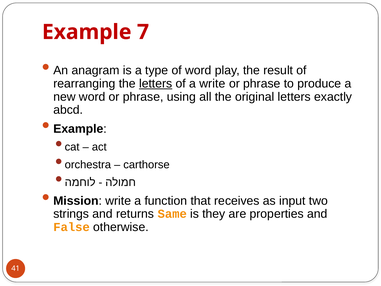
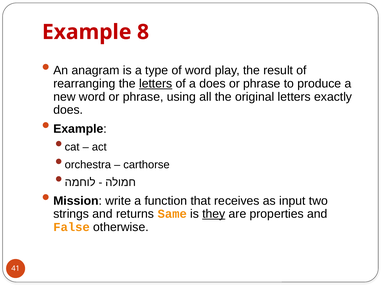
7: 7 -> 8
a write: write -> does
abcd at (68, 110): abcd -> does
they underline: none -> present
